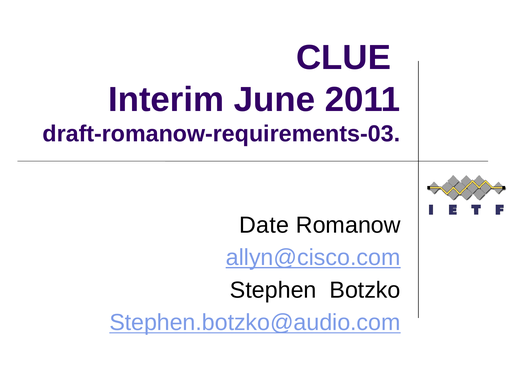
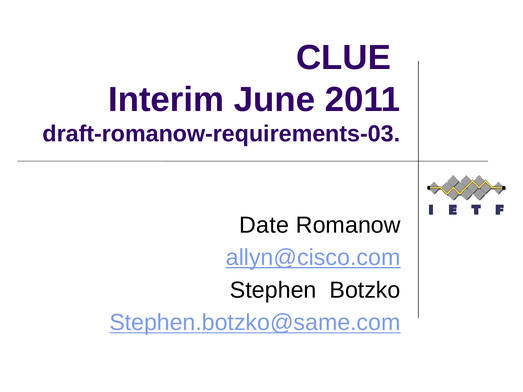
Stephen.botzko@audio.com: Stephen.botzko@audio.com -> Stephen.botzko@same.com
